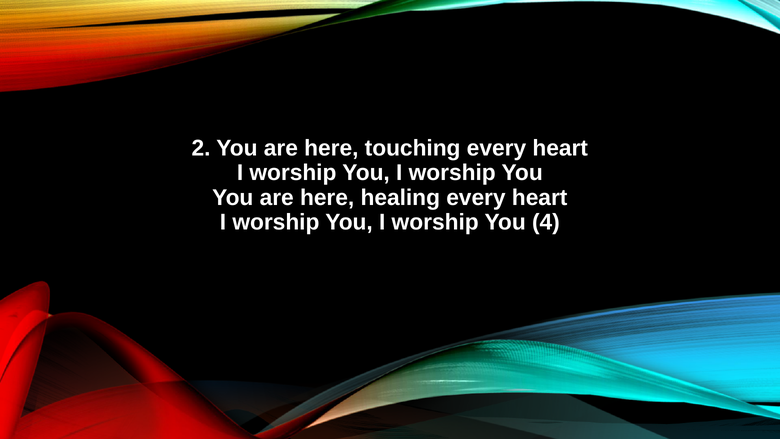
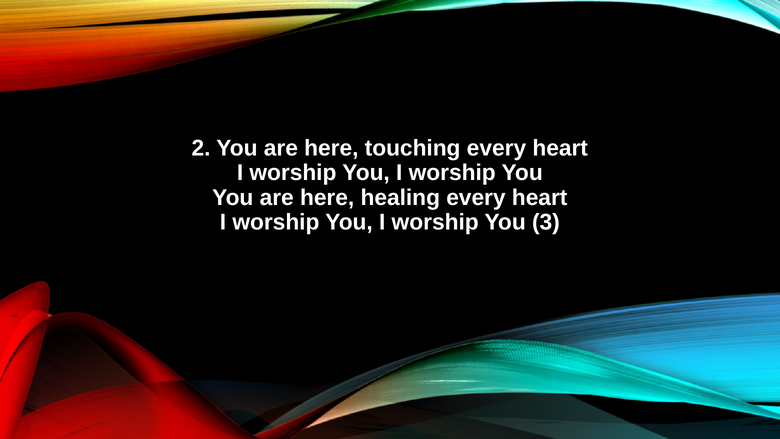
4: 4 -> 3
